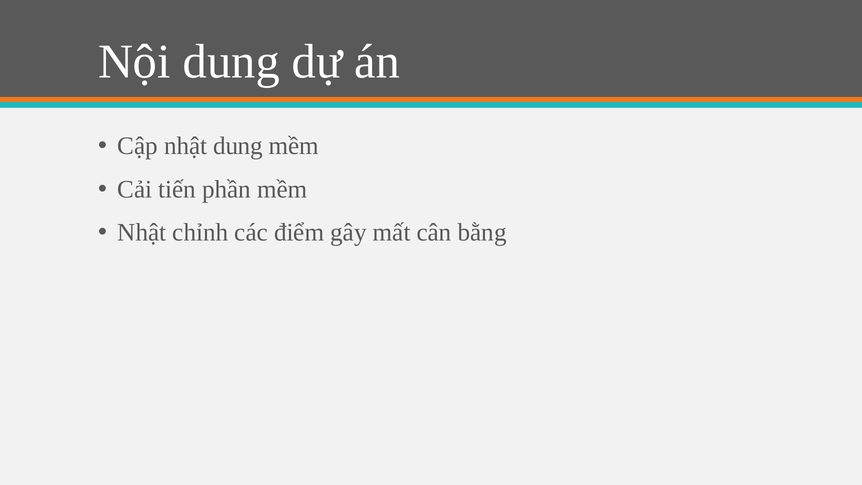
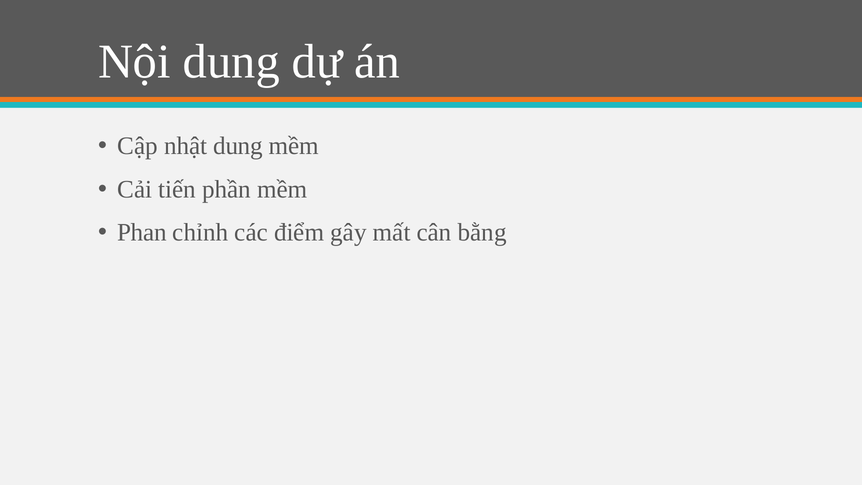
Nhật at (142, 232): Nhật -> Phan
